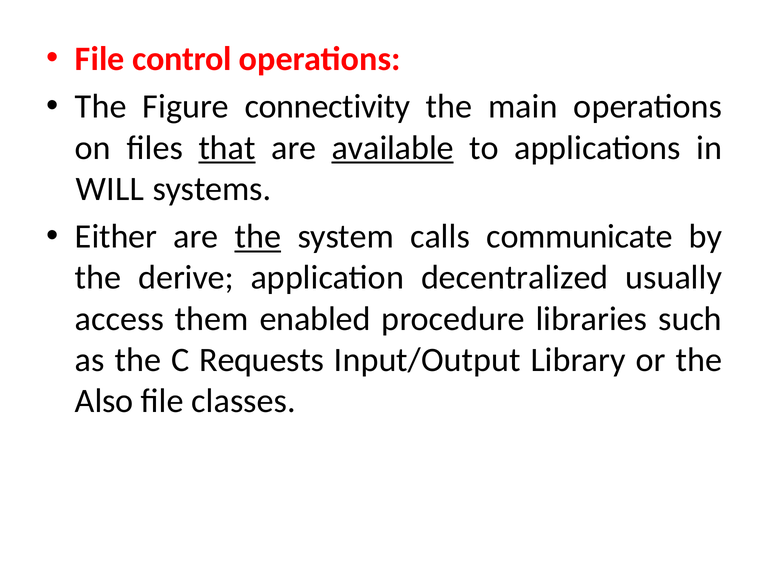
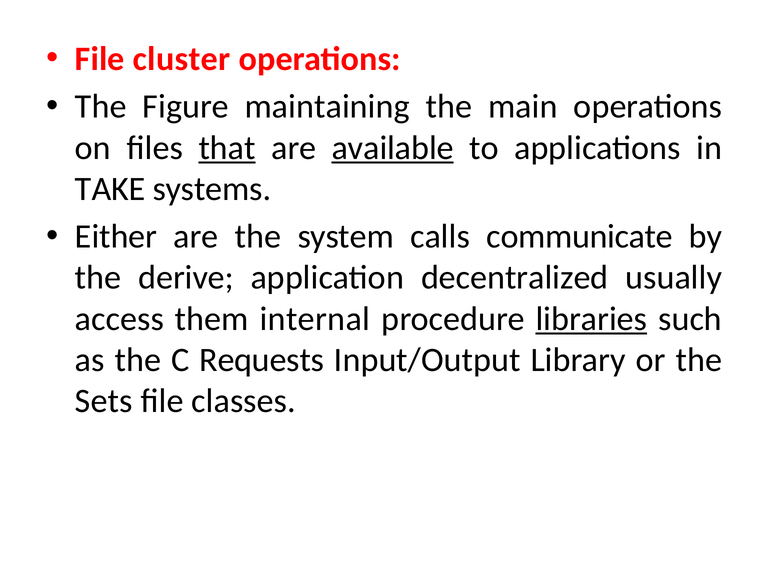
control: control -> cluster
connectivity: connectivity -> maintaining
WILL: WILL -> TAKE
the at (258, 237) underline: present -> none
enabled: enabled -> internal
libraries underline: none -> present
Also: Also -> Sets
